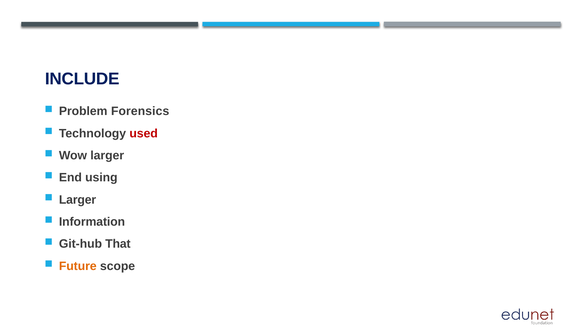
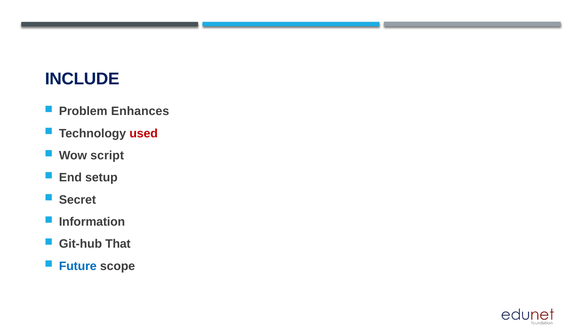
Forensics: Forensics -> Enhances
Wow larger: larger -> script
using: using -> setup
Larger at (78, 199): Larger -> Secret
Future colour: orange -> blue
